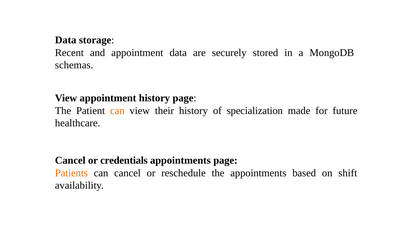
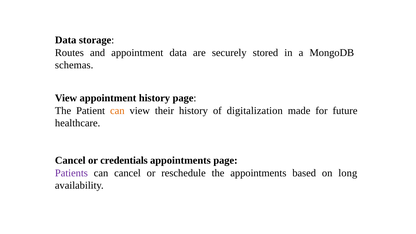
Recent: Recent -> Routes
specialization: specialization -> digitalization
Patients colour: orange -> purple
shift: shift -> long
